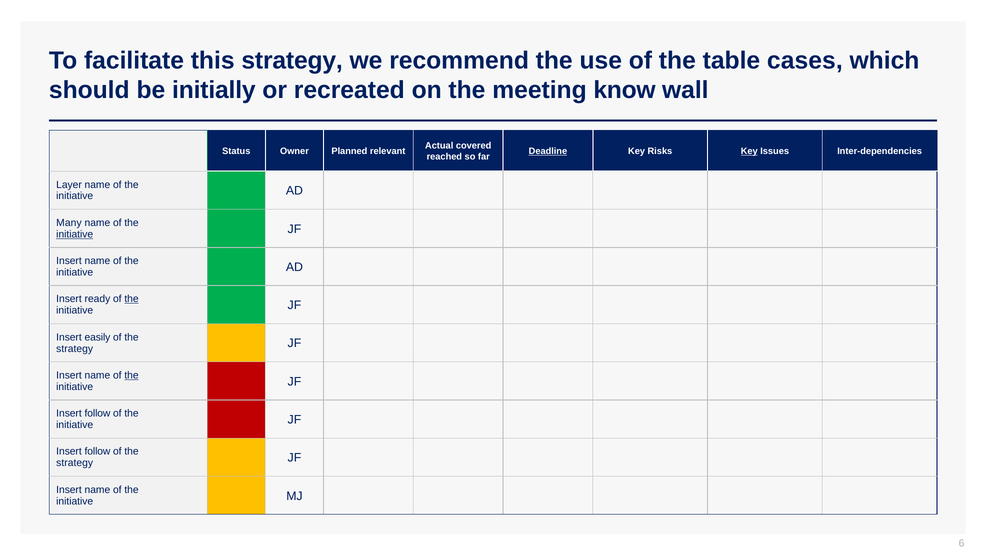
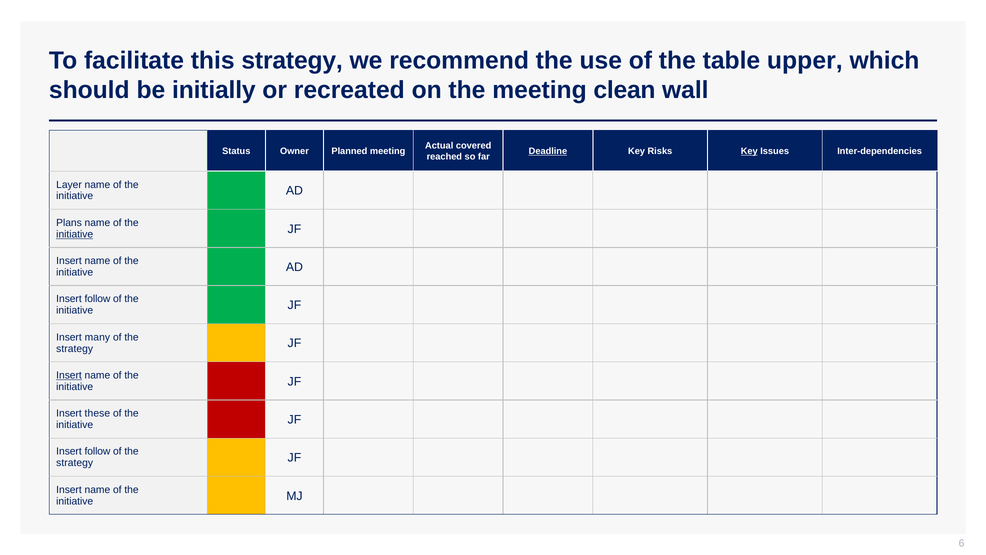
cases: cases -> upper
know: know -> clean
Planned relevant: relevant -> meeting
Many: Many -> Plans
ready at (97, 299): ready -> follow
the at (132, 299) underline: present -> none
easily: easily -> many
Insert at (69, 375) underline: none -> present
the at (132, 375) underline: present -> none
follow at (97, 413): follow -> these
